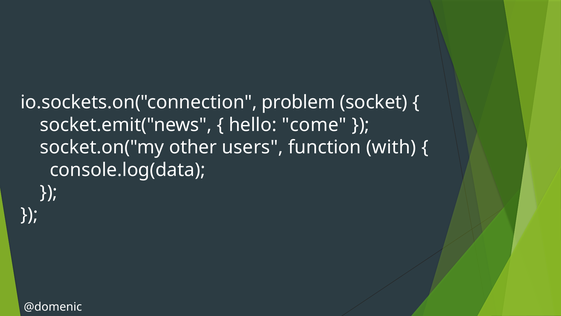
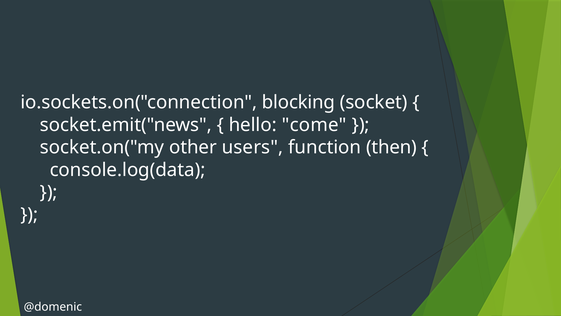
problem: problem -> blocking
with: with -> then
